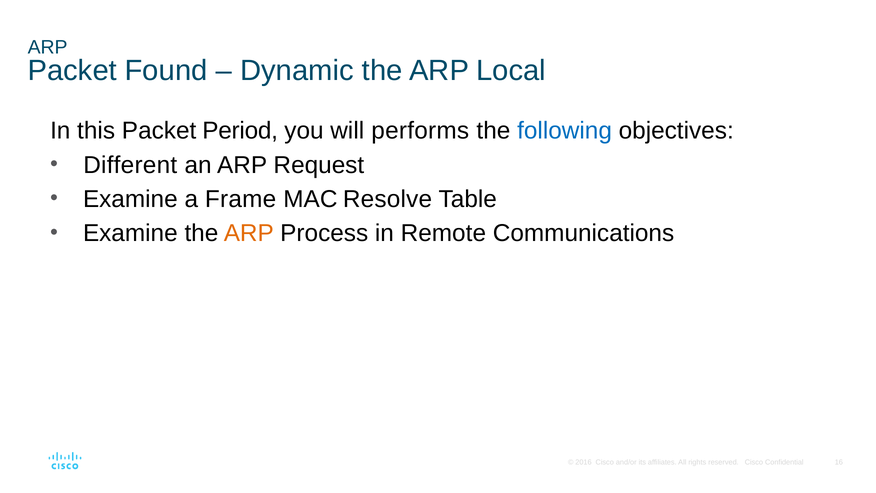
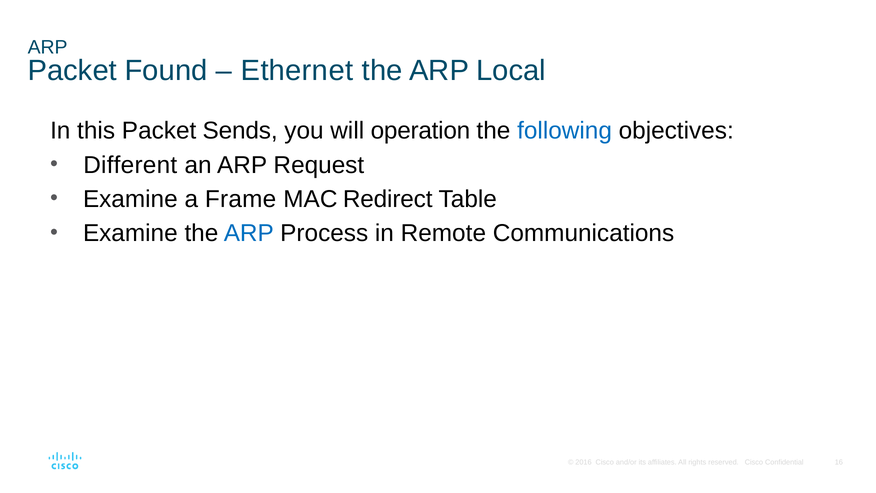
Dynamic: Dynamic -> Ethernet
Period: Period -> Sends
performs: performs -> operation
Resolve: Resolve -> Redirect
ARP at (249, 233) colour: orange -> blue
